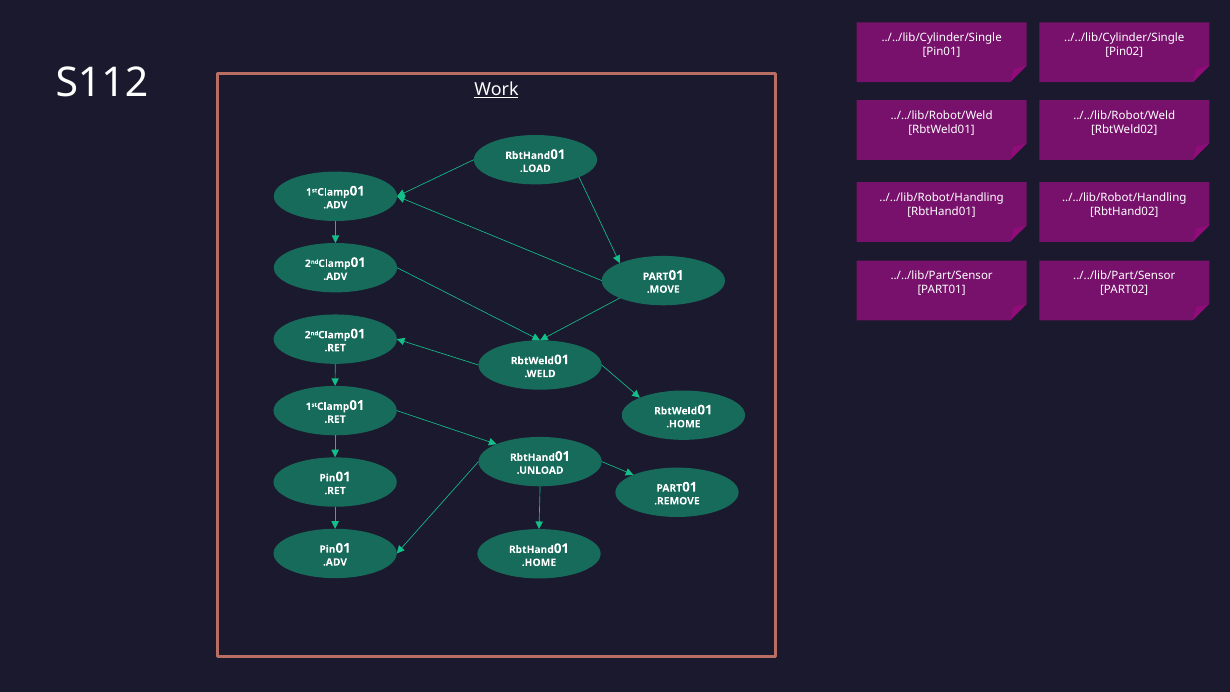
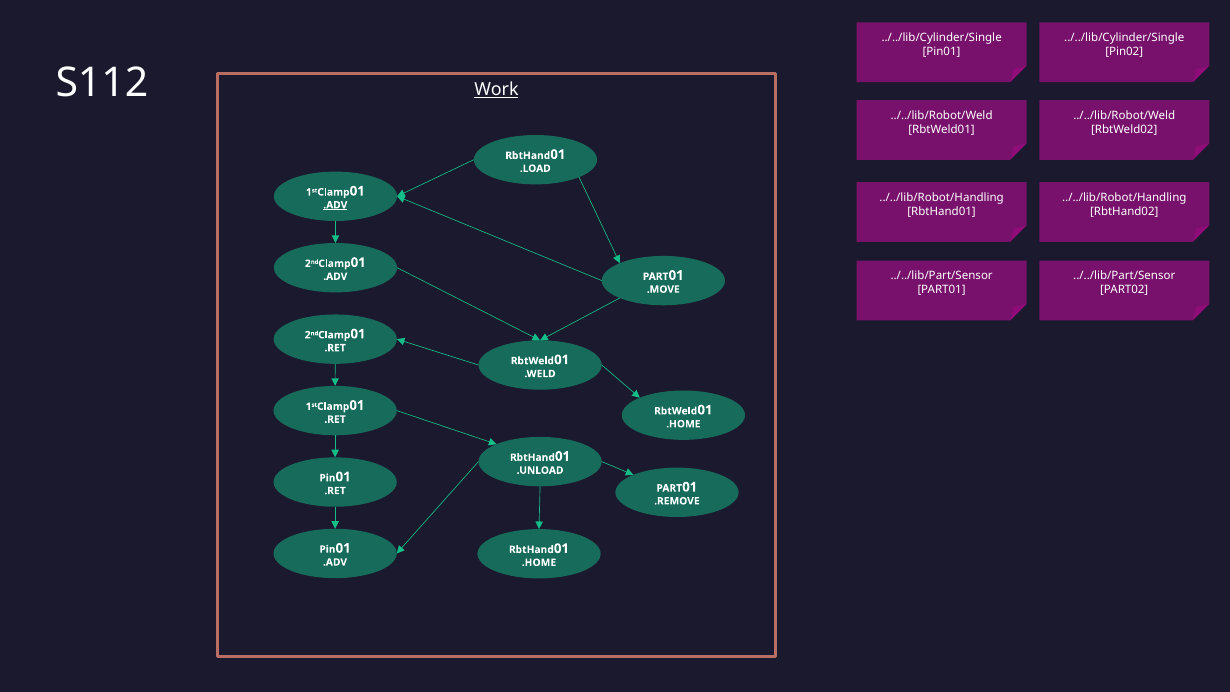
.ADV at (335, 205) underline: none -> present
